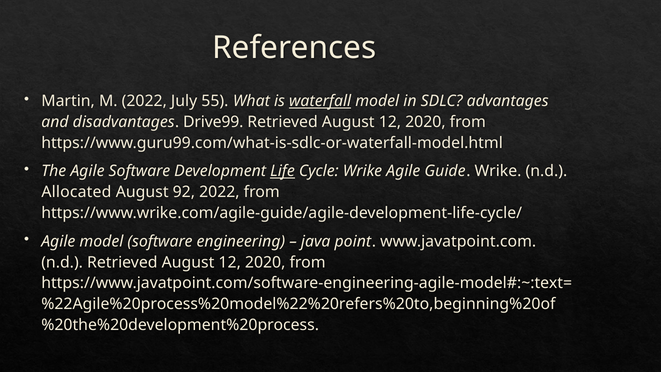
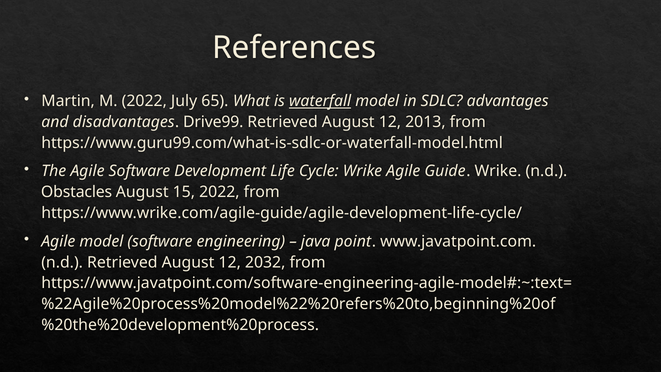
55: 55 -> 65
2020 at (425, 122): 2020 -> 2013
Life underline: present -> none
Allocated: Allocated -> Obstacles
92: 92 -> 15
2020 at (265, 262): 2020 -> 2032
